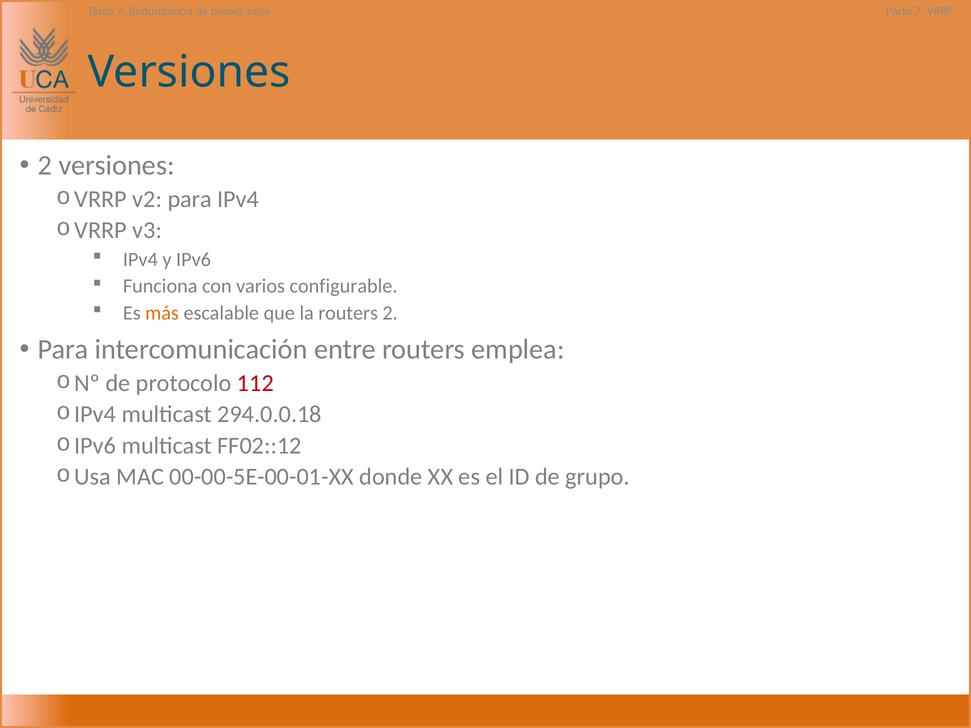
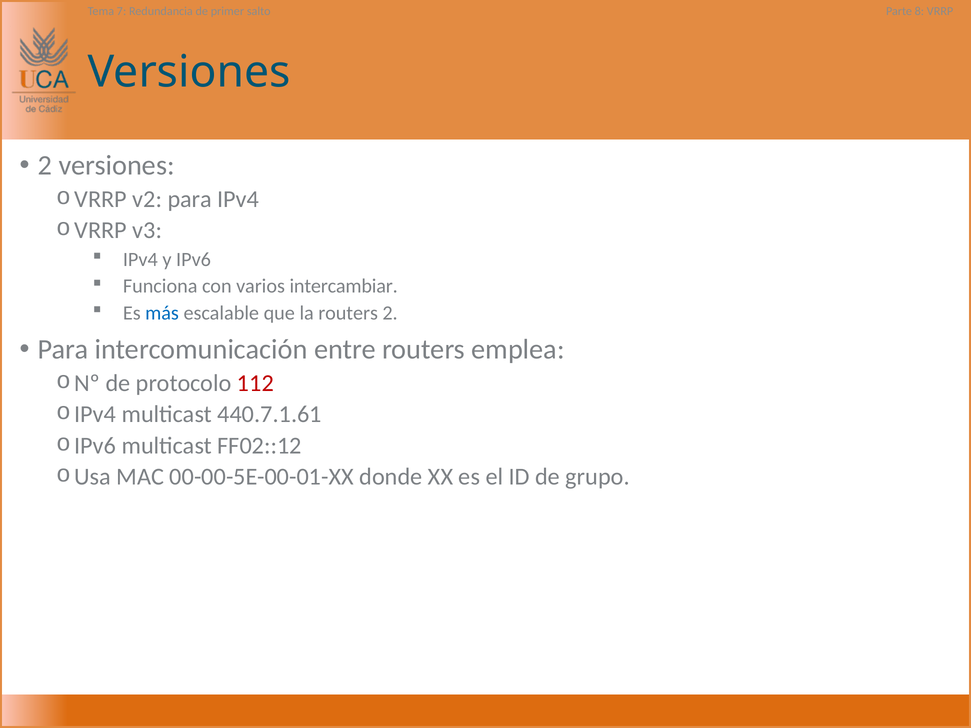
Parte 7: 7 -> 8
configurable: configurable -> intercambiar
más colour: orange -> blue
294.0.0.18: 294.0.0.18 -> 440.7.1.61
